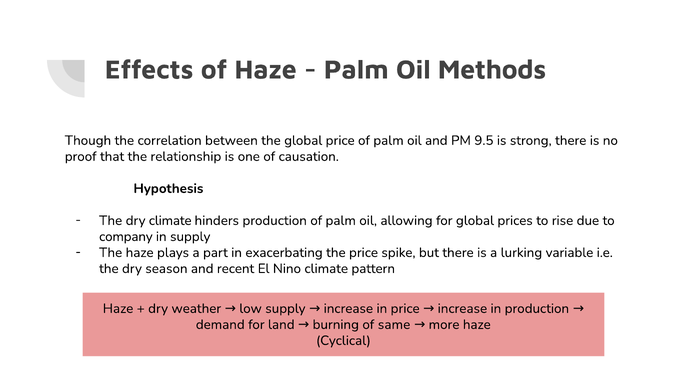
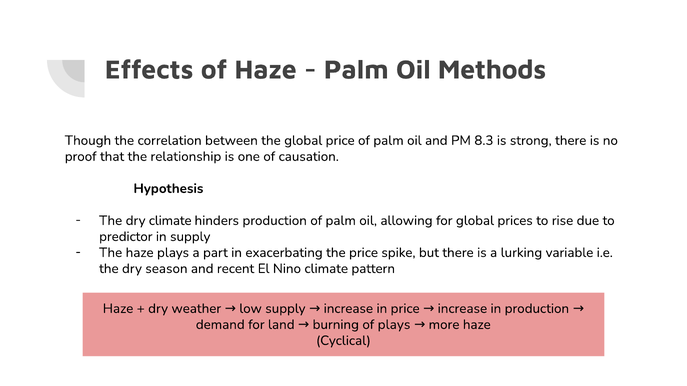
9.5: 9.5 -> 8.3
company: company -> predictor
of same: same -> plays
